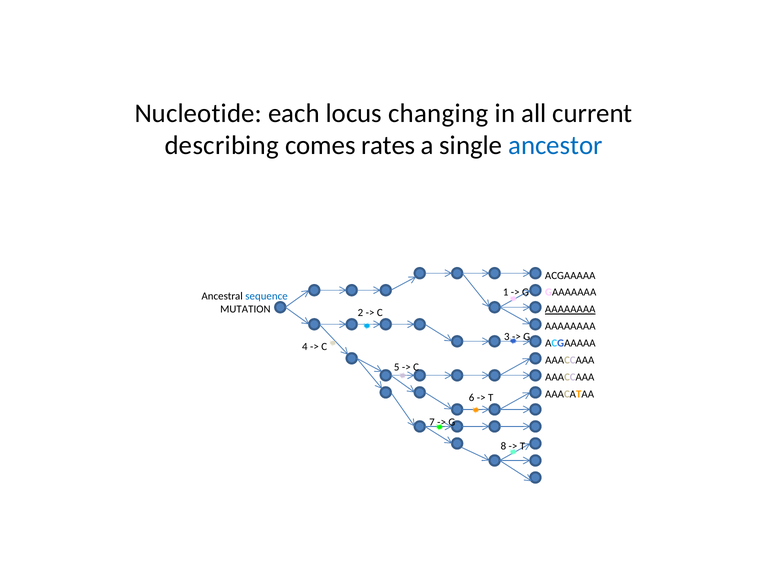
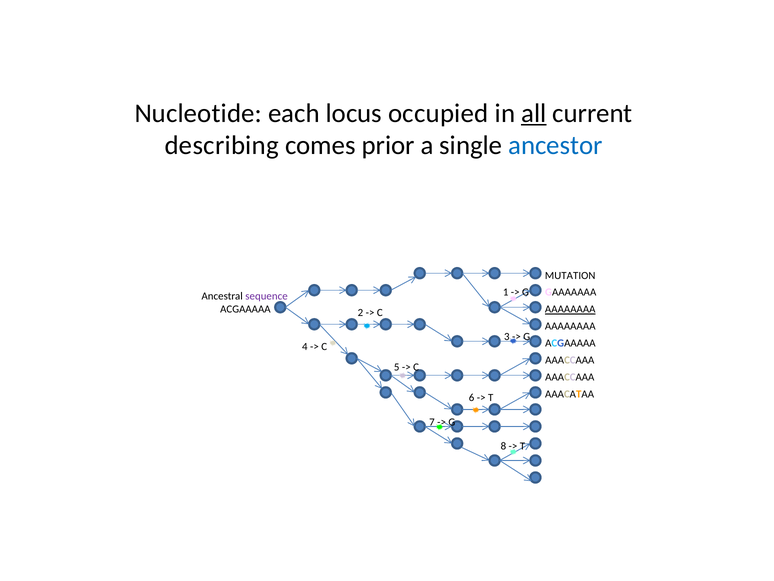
changing: changing -> occupied
all underline: none -> present
rates: rates -> prior
ACGAAAAA at (570, 276): ACGAAAAA -> MUTATION
sequence colour: blue -> purple
MUTATION at (245, 309): MUTATION -> ACGAAAAA
